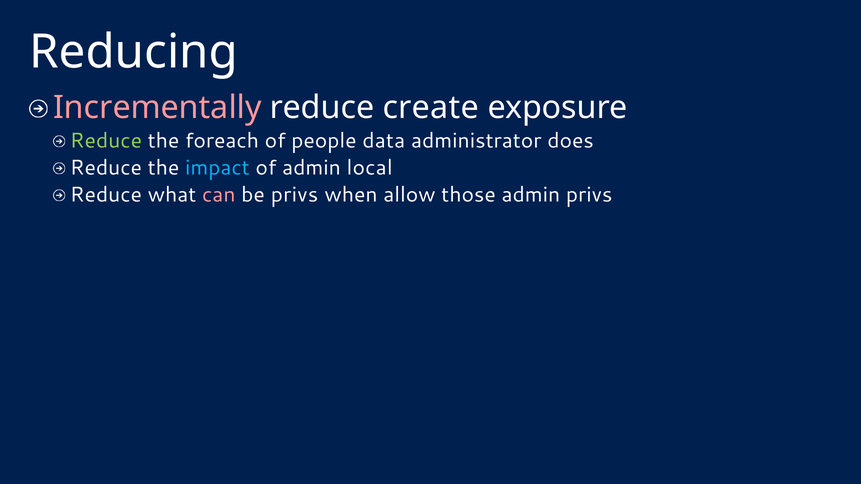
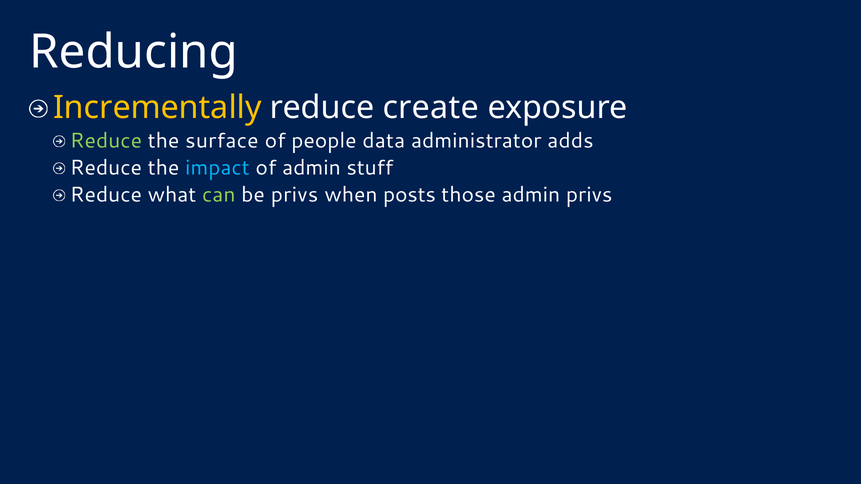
Incrementally colour: pink -> yellow
foreach: foreach -> surface
does: does -> adds
local: local -> stuff
can colour: pink -> light green
allow: allow -> posts
